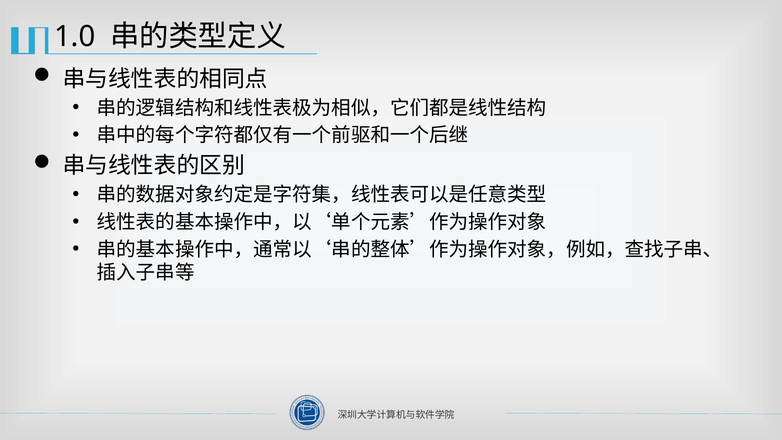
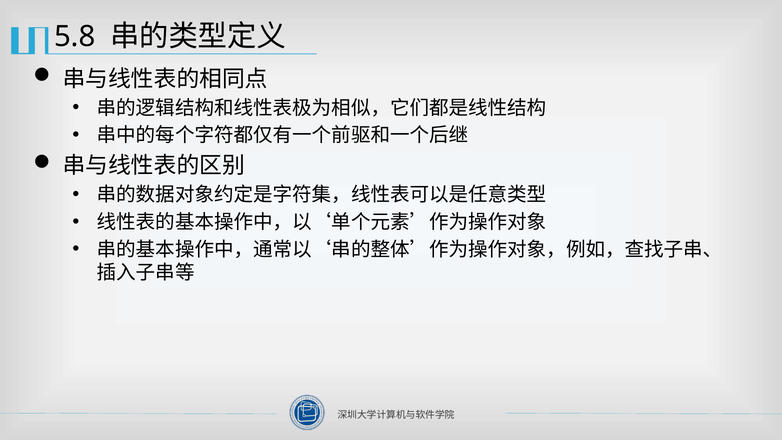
1.0: 1.0 -> 5.8
